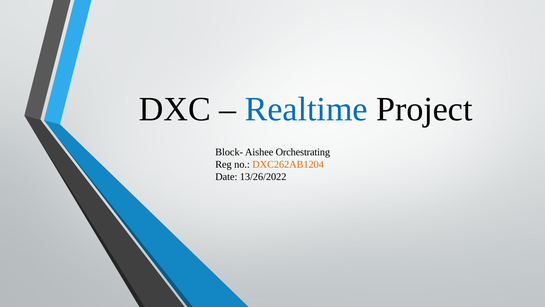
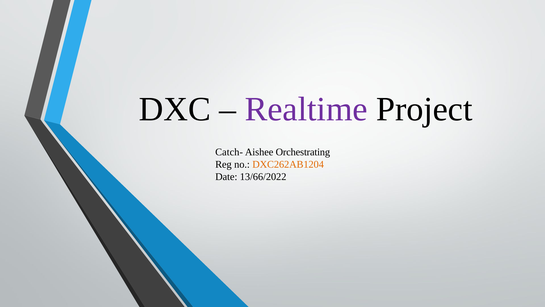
Realtime colour: blue -> purple
Block-: Block- -> Catch-
13/26/2022: 13/26/2022 -> 13/66/2022
